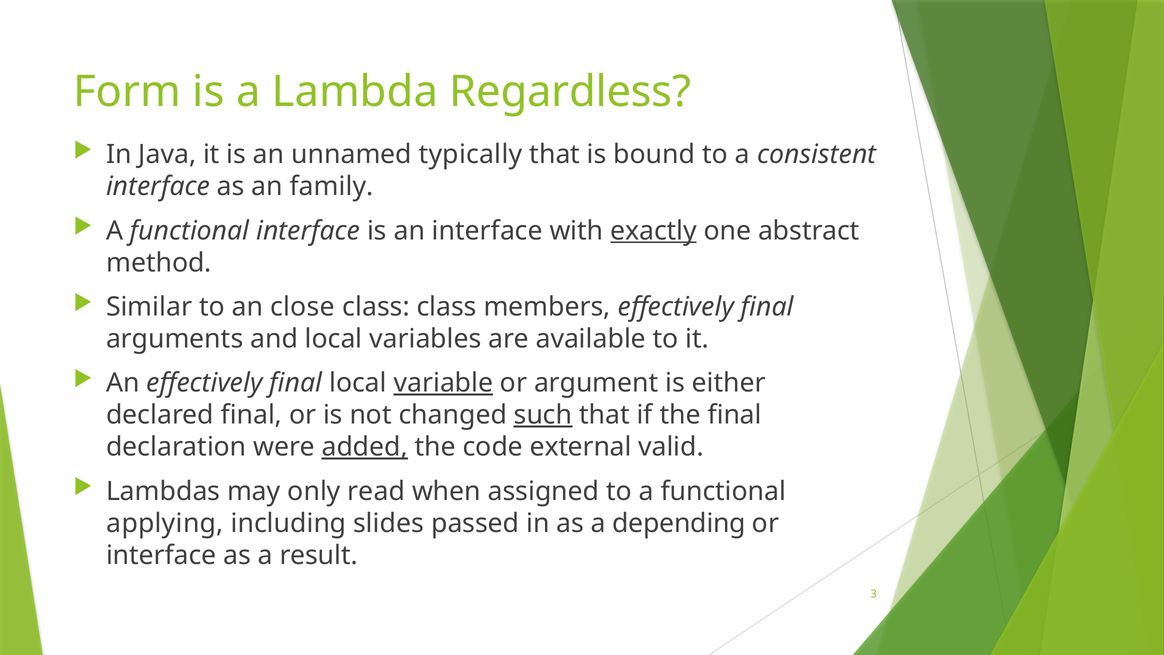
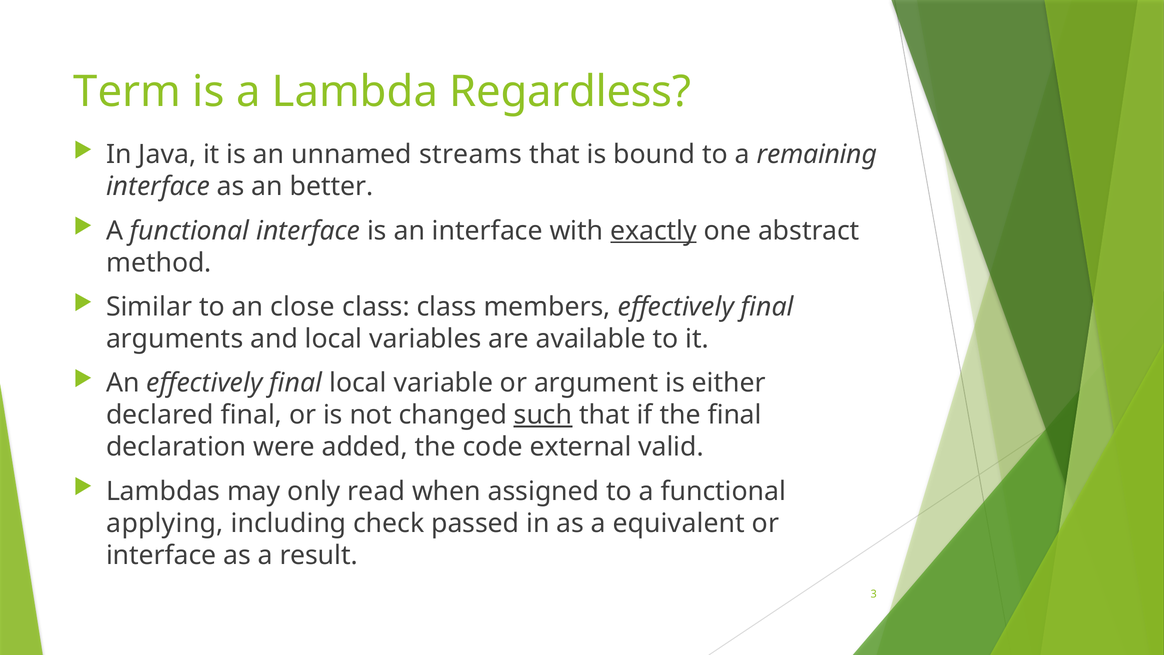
Form: Form -> Term
typically: typically -> streams
consistent: consistent -> remaining
family: family -> better
variable underline: present -> none
added underline: present -> none
slides: slides -> check
depending: depending -> equivalent
